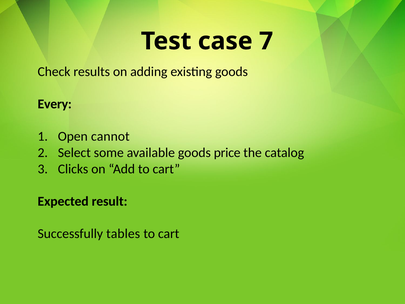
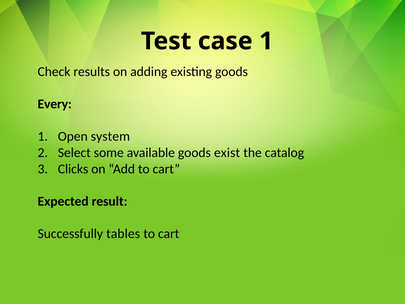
case 7: 7 -> 1
cannot: cannot -> system
price: price -> exist
